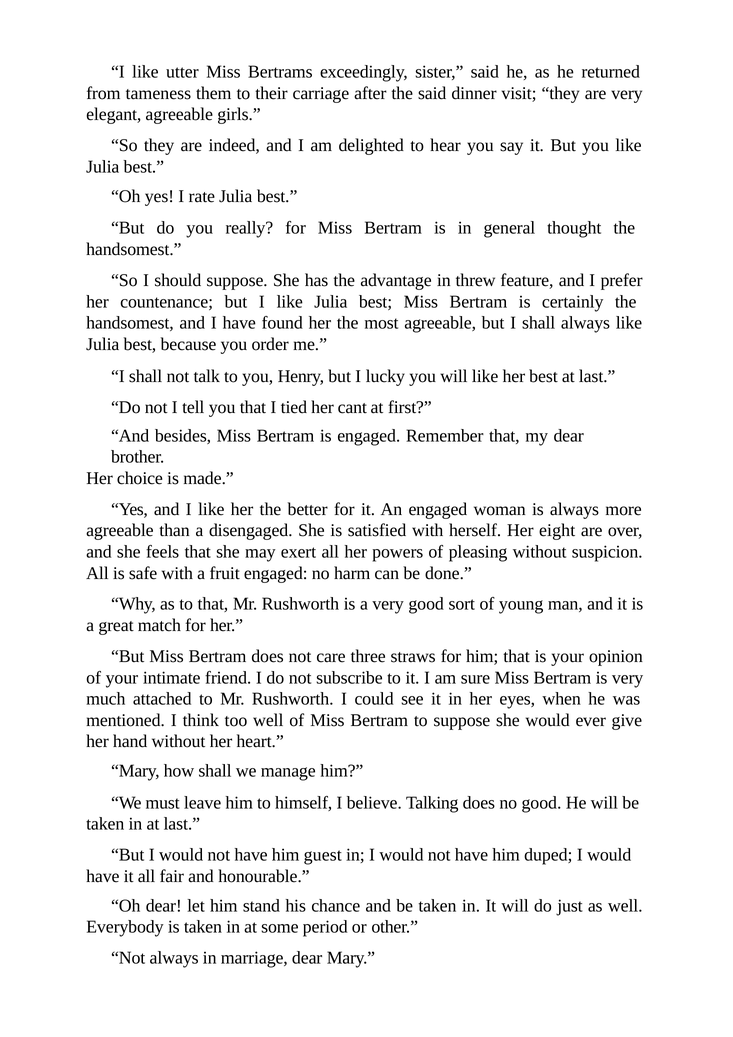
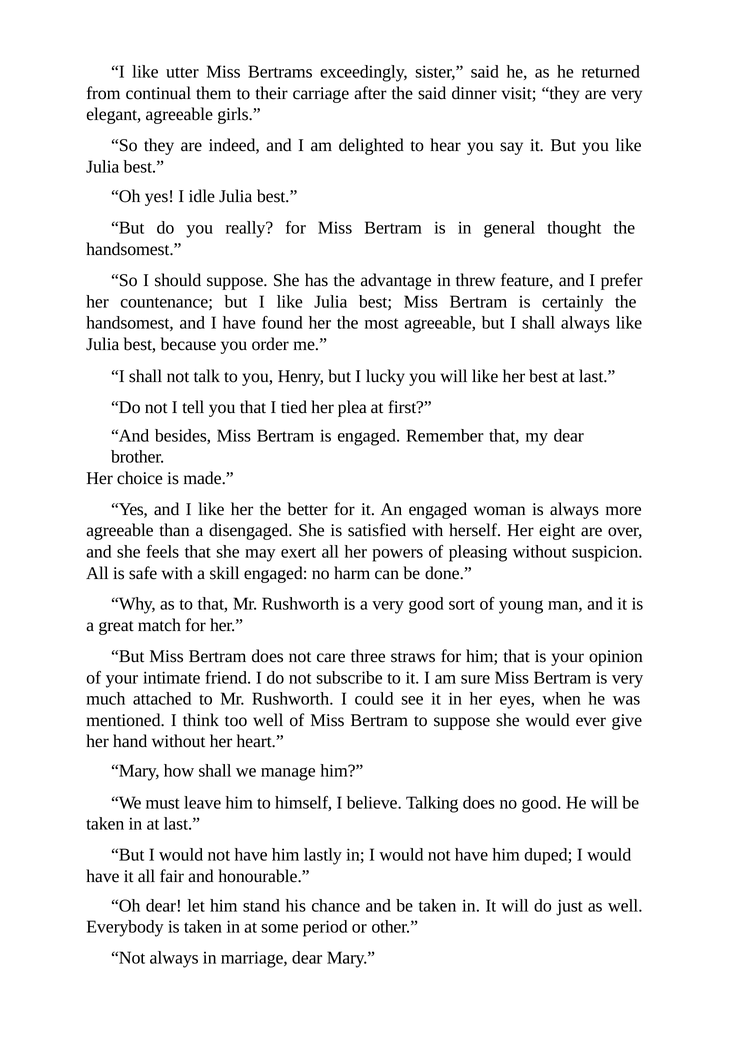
tameness: tameness -> continual
rate: rate -> idle
cant: cant -> plea
fruit: fruit -> skill
guest: guest -> lastly
